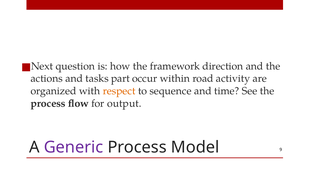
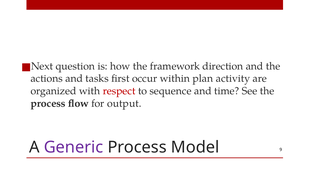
part: part -> first
road: road -> plan
respect colour: orange -> red
